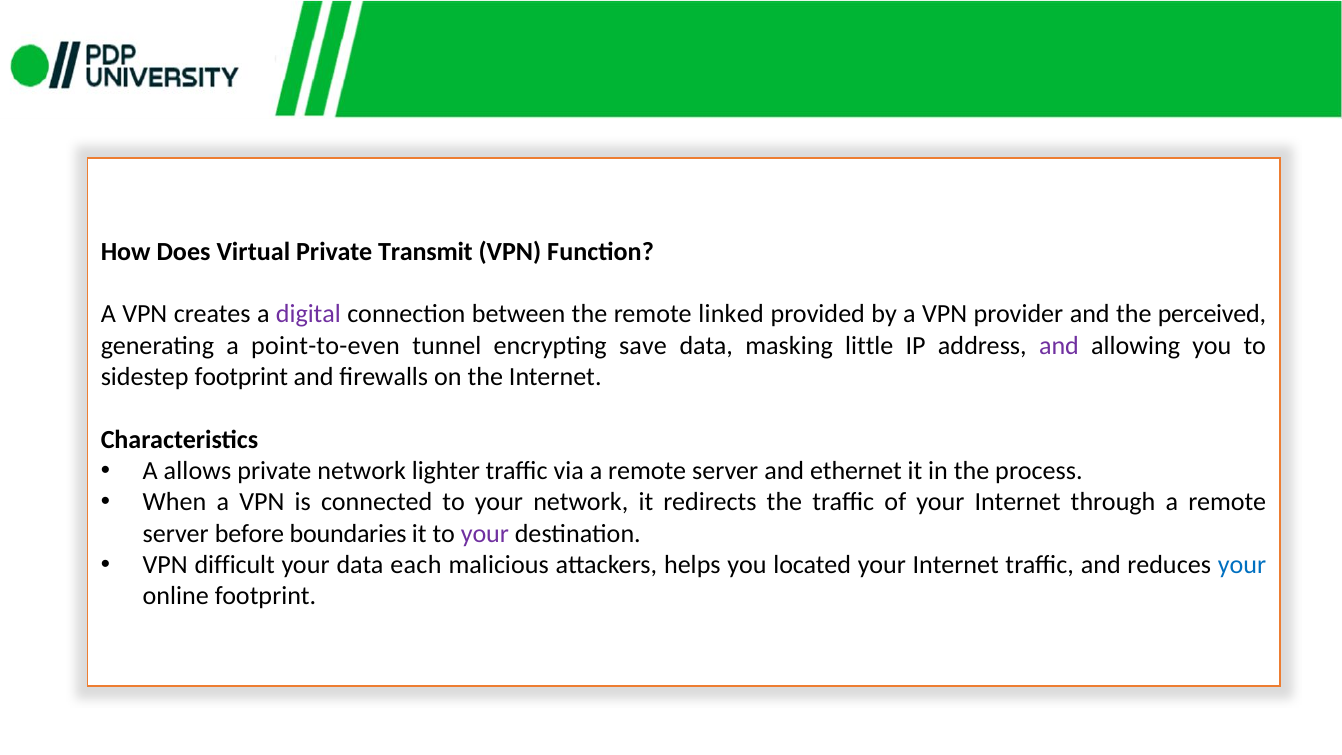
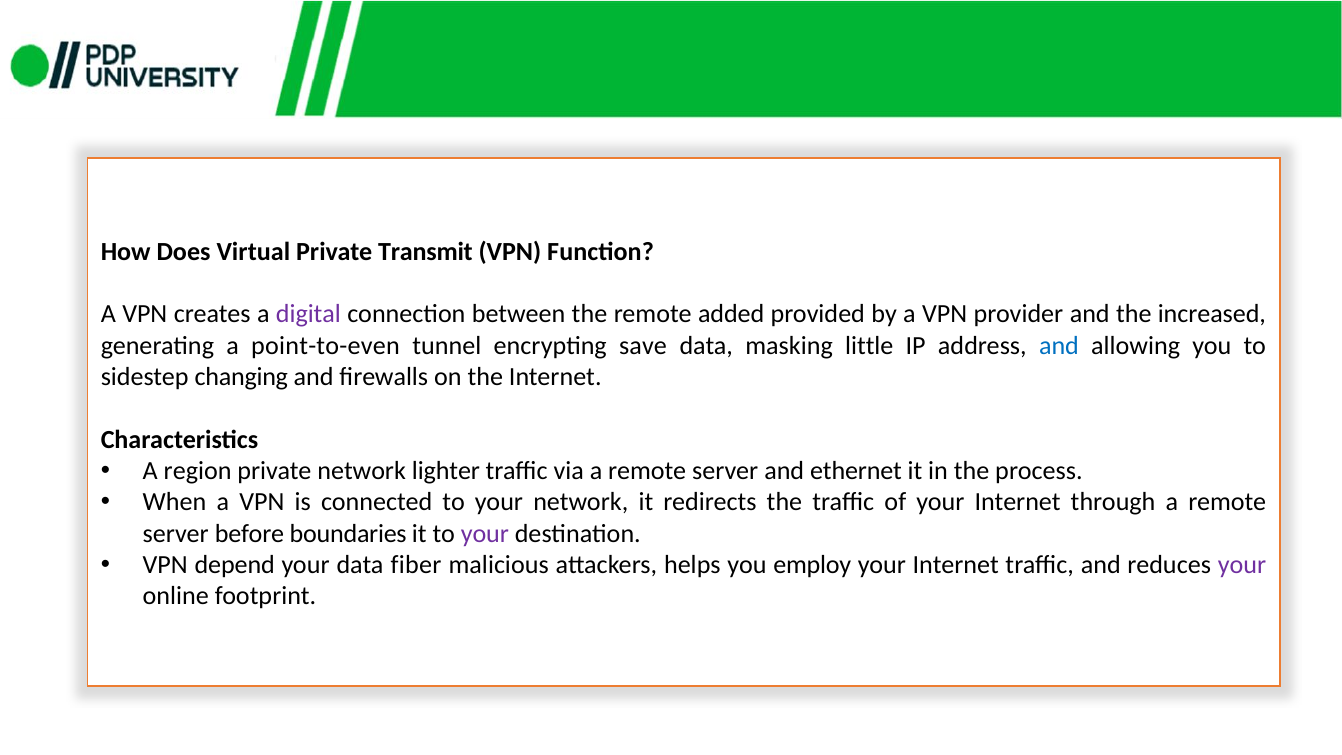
linked: linked -> added
perceived: perceived -> increased
and at (1059, 345) colour: purple -> blue
sidestep footprint: footprint -> changing
allows: allows -> region
difficult: difficult -> depend
each: each -> fiber
located: located -> employ
your at (1242, 565) colour: blue -> purple
